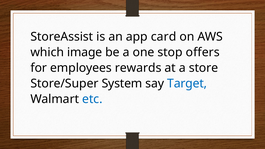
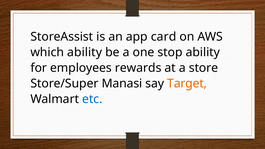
which image: image -> ability
stop offers: offers -> ability
System: System -> Manasi
Target colour: blue -> orange
